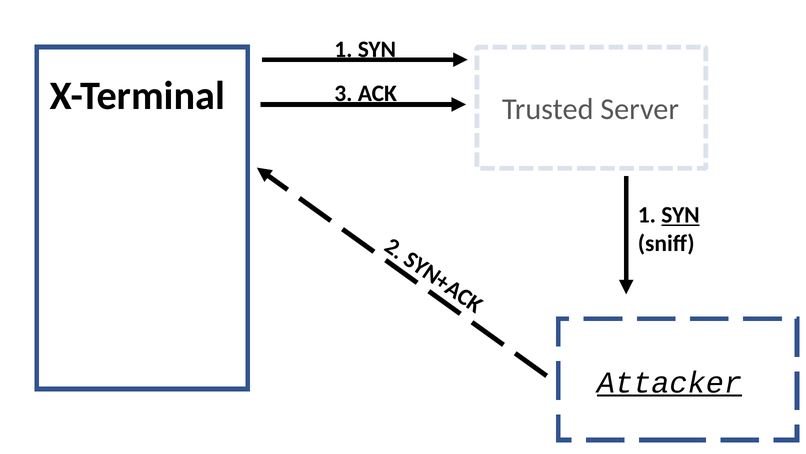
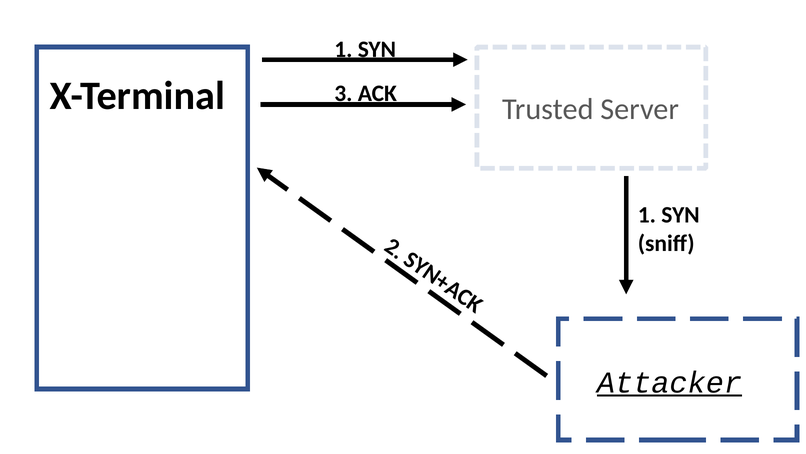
SYN at (680, 215) underline: present -> none
